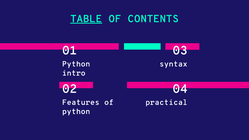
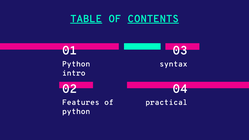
CONTENTS underline: none -> present
